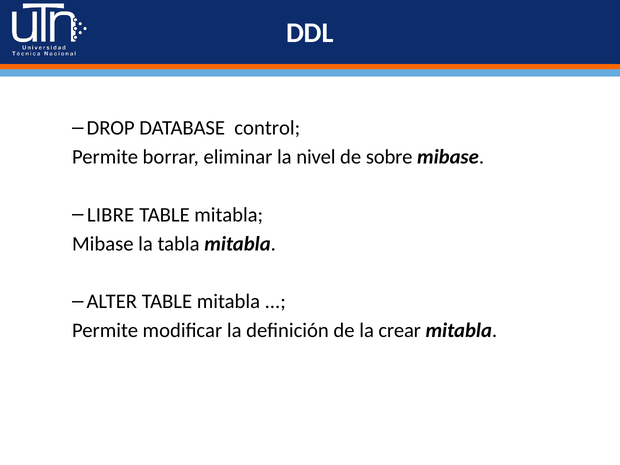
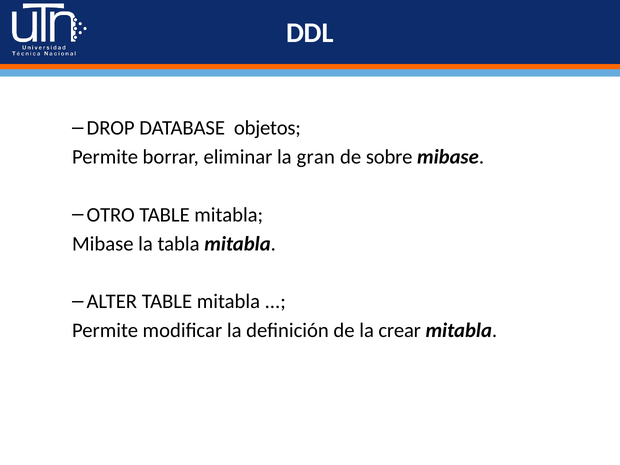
control: control -> objetos
nivel: nivel -> gran
LIBRE: LIBRE -> OTRO
